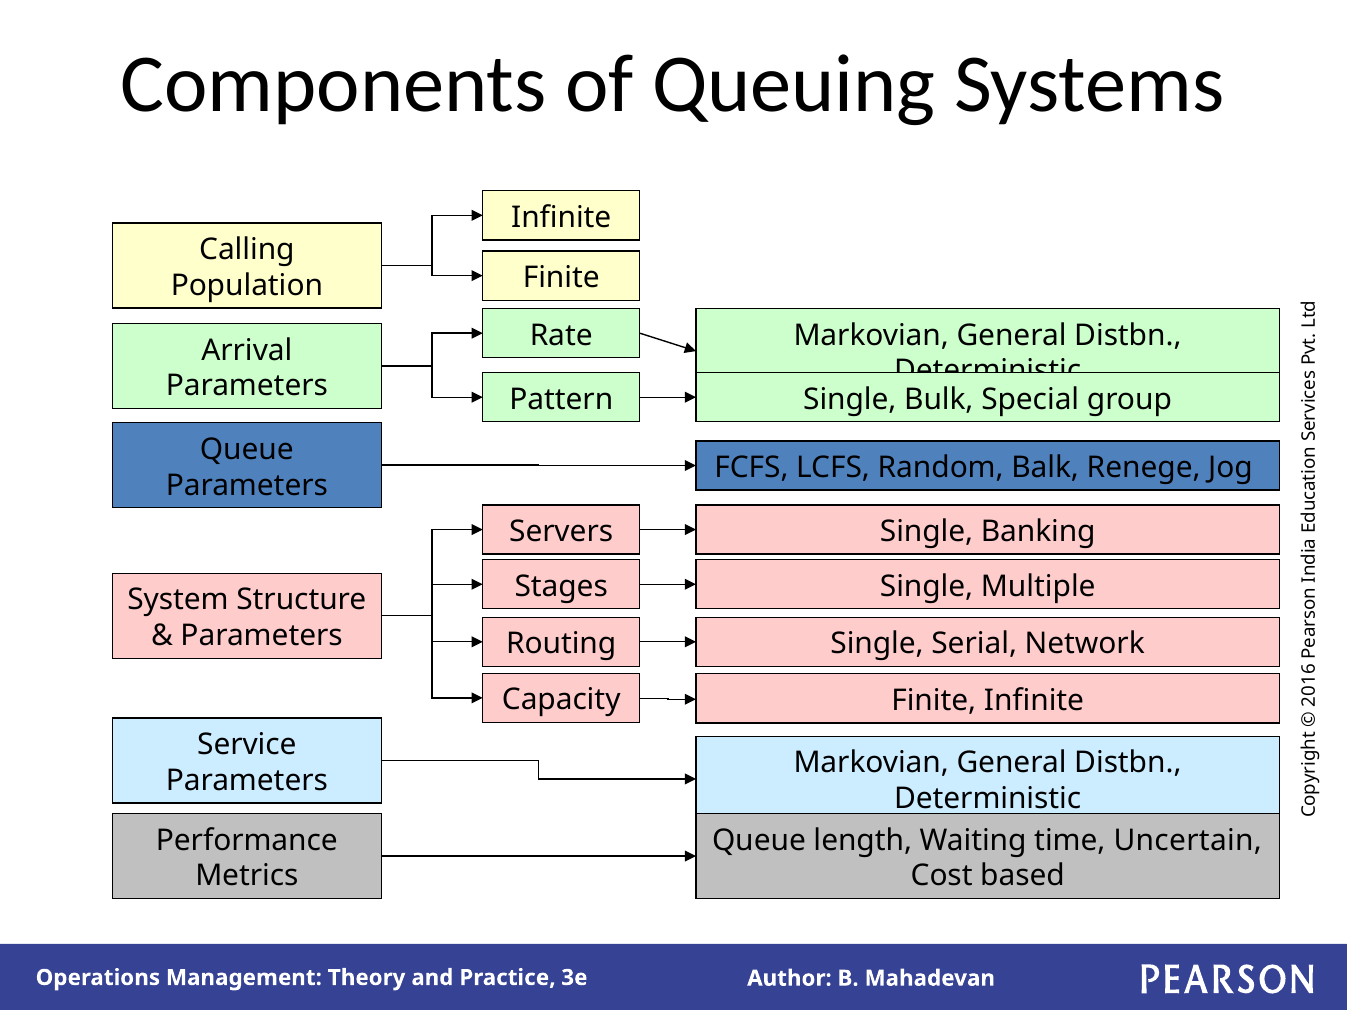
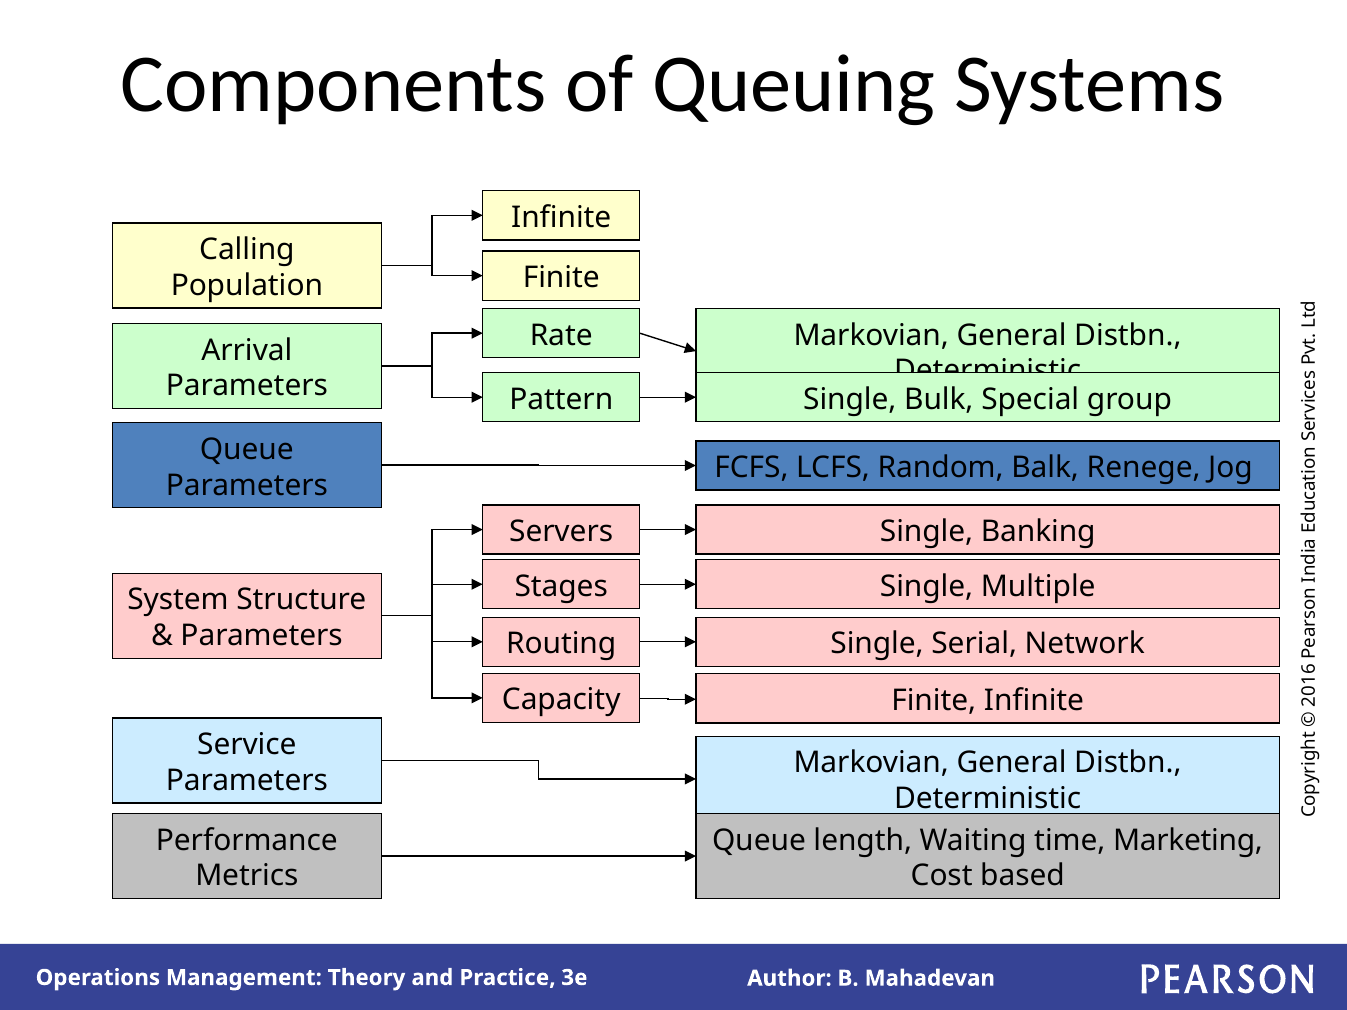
Uncertain: Uncertain -> Marketing
